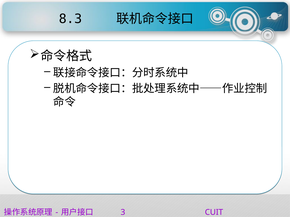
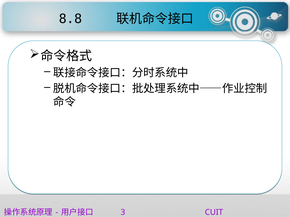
8.3: 8.3 -> 8.8
